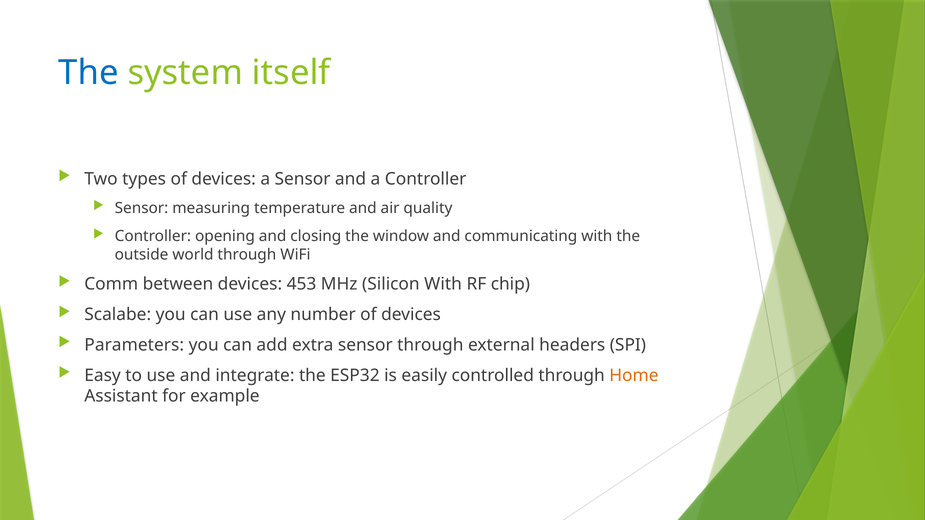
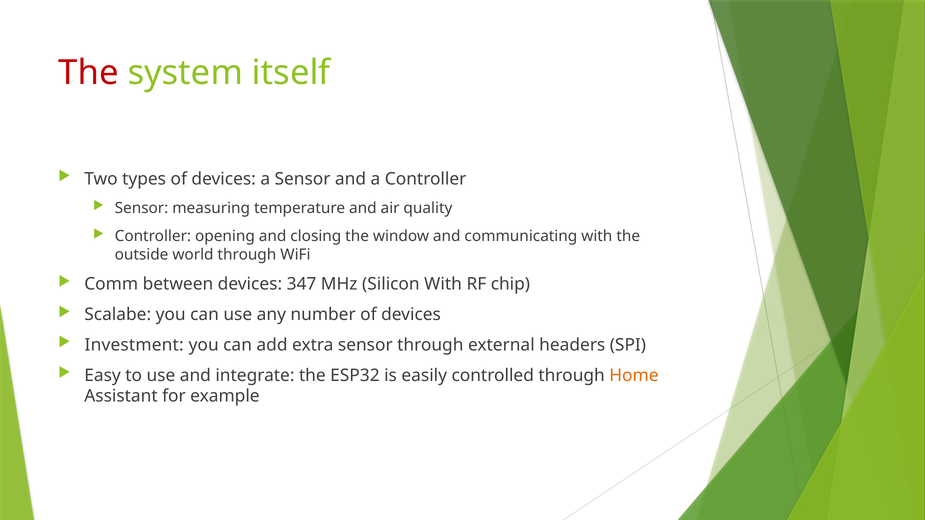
The at (88, 73) colour: blue -> red
453: 453 -> 347
Parameters: Parameters -> Investment
